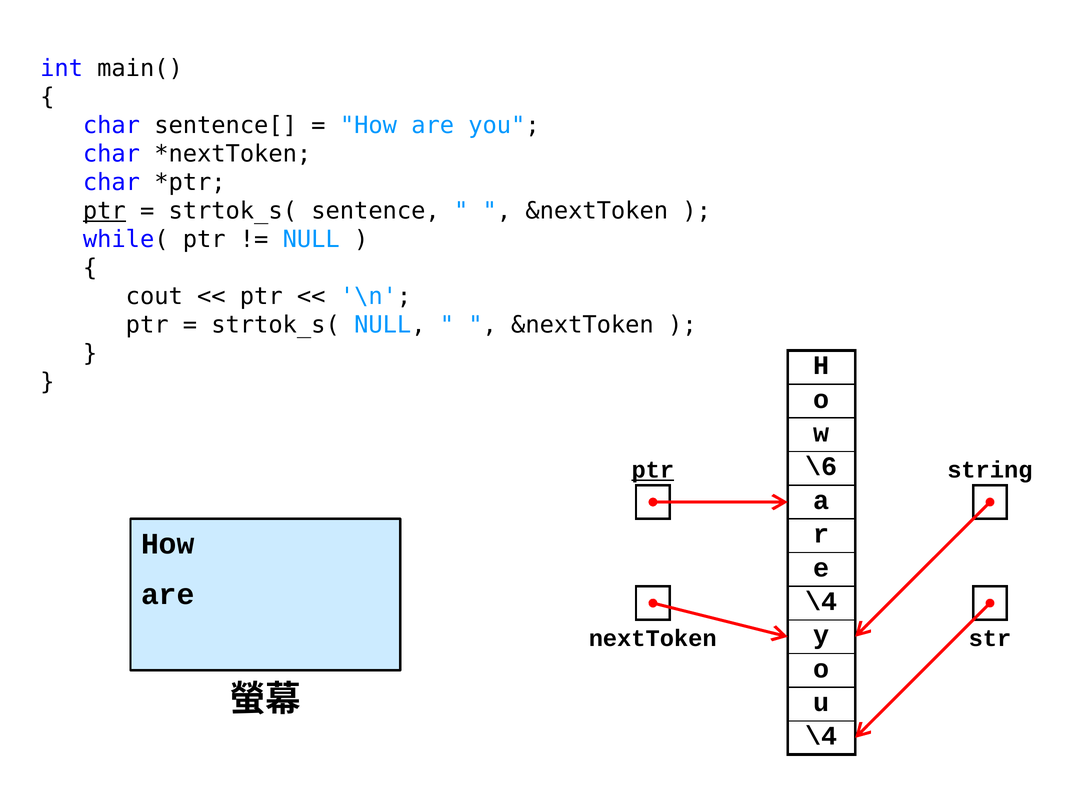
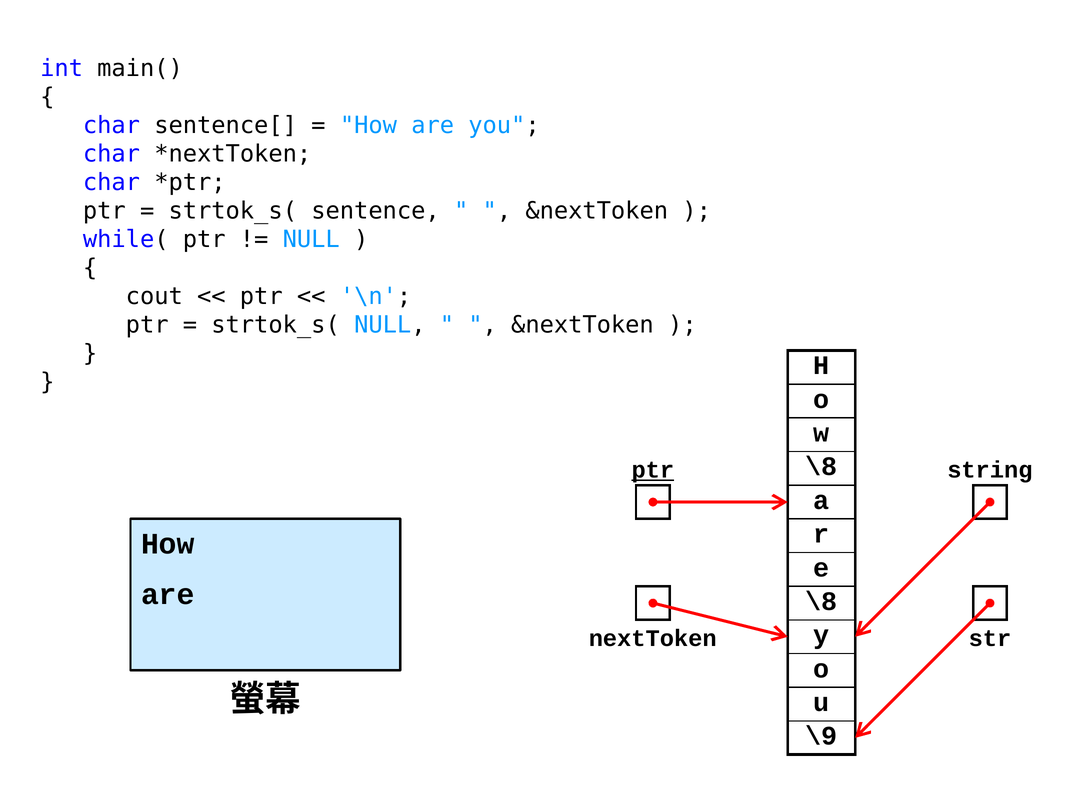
ptr at (104, 211) underline: present -> none
\6 at (821, 467): \6 -> \8
\4 at (821, 602): \4 -> \8
\4 at (821, 737): \4 -> \9
